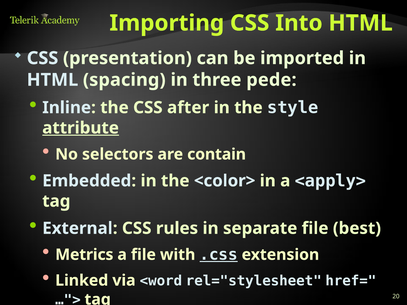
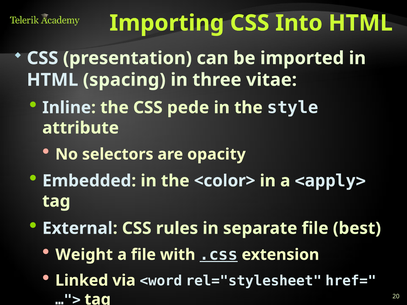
pede: pede -> vitae
after: after -> pede
attribute underline: present -> none
contain: contain -> opacity
Metrics: Metrics -> Weight
